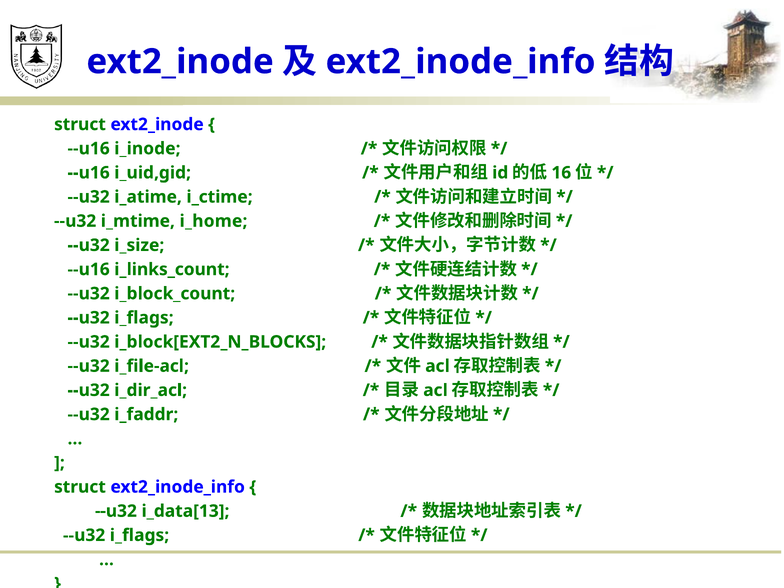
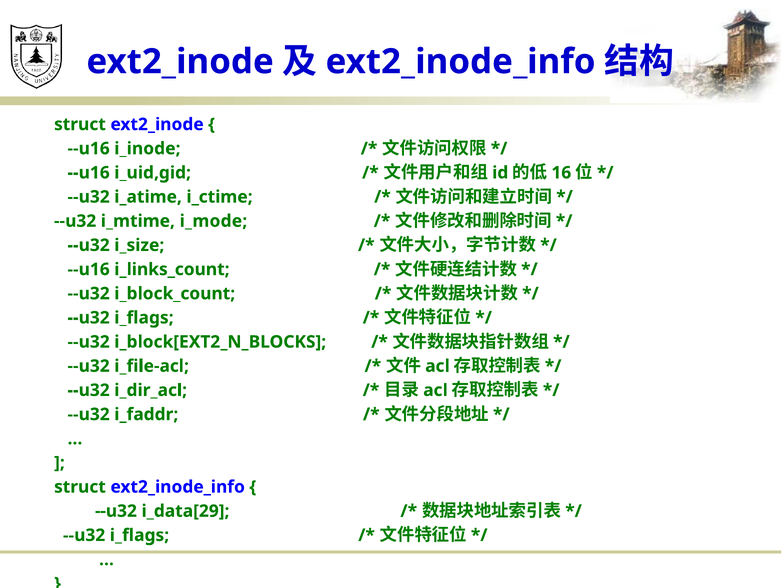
i_home: i_home -> i_mode
i_data[13: i_data[13 -> i_data[29
